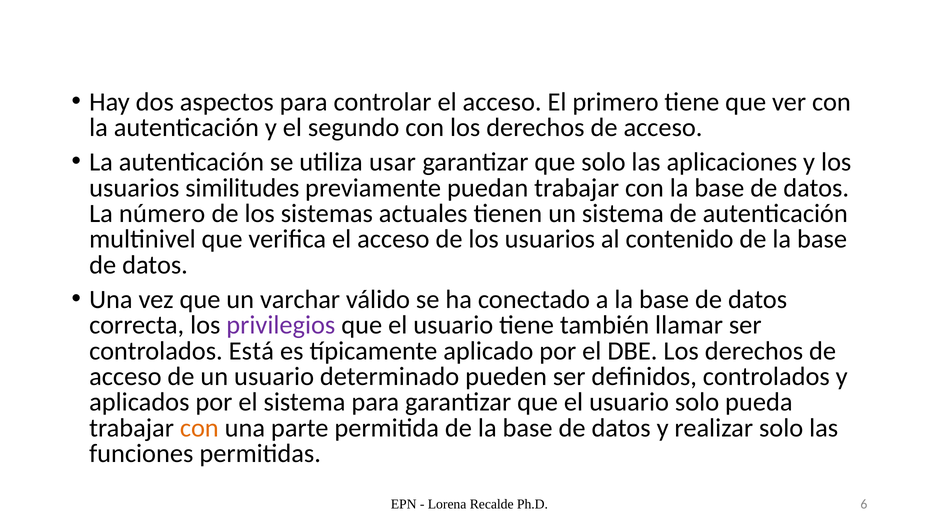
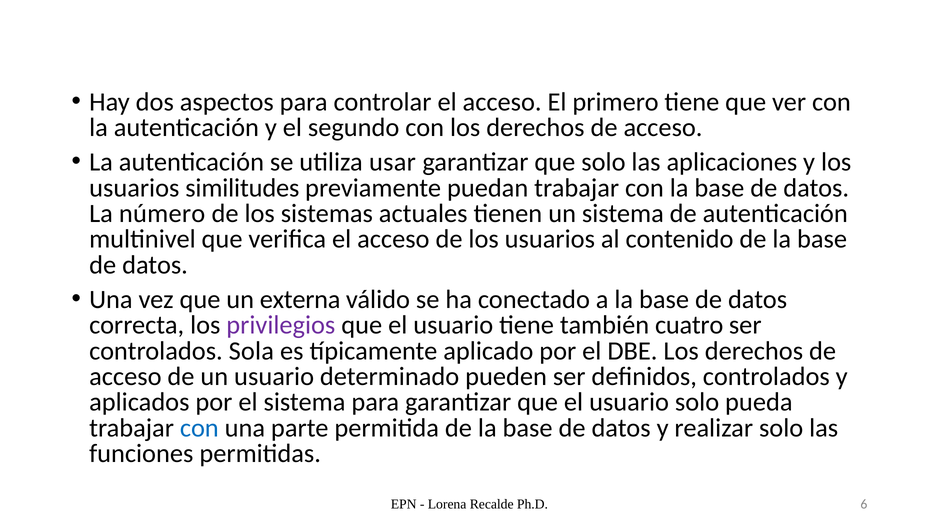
varchar: varchar -> externa
llamar: llamar -> cuatro
Está: Está -> Sola
con at (199, 428) colour: orange -> blue
